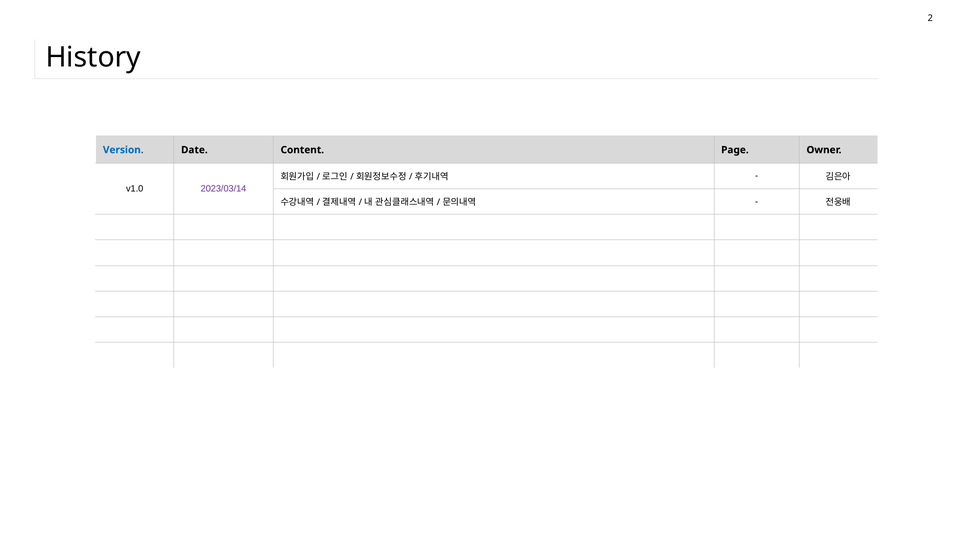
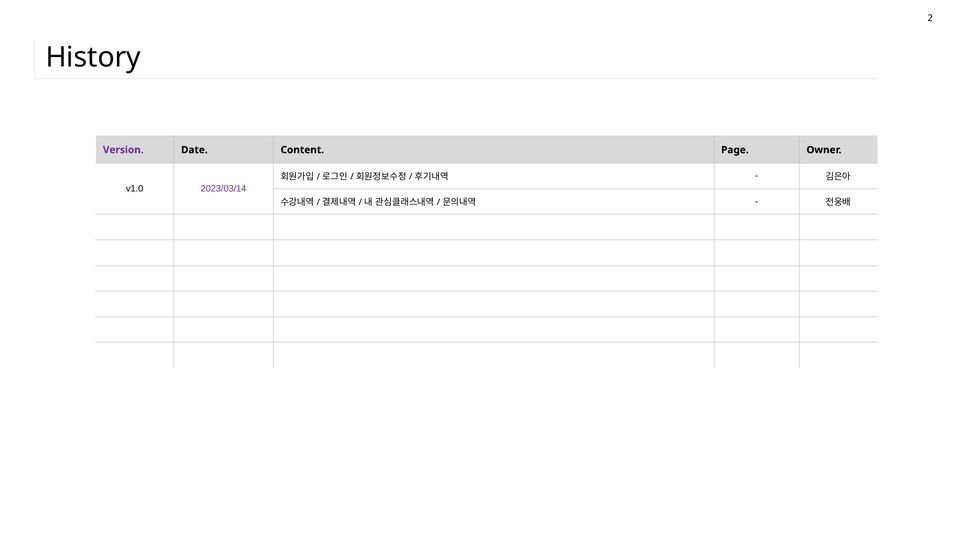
Version colour: blue -> purple
